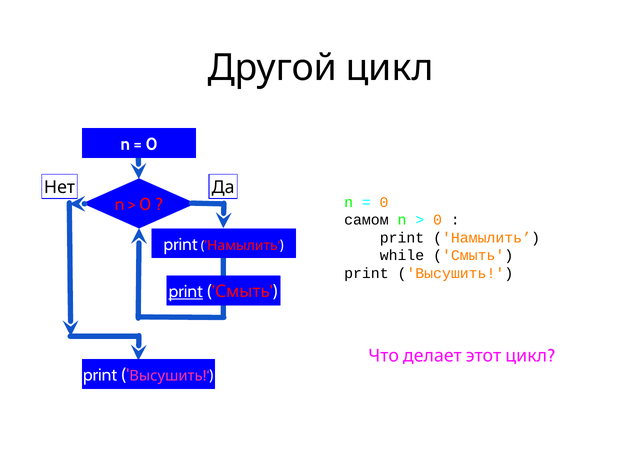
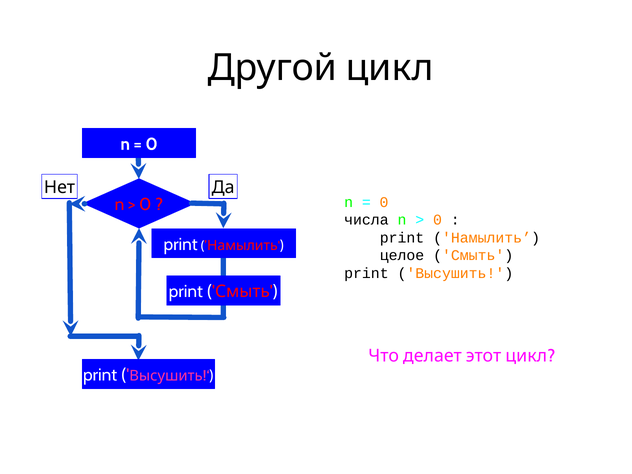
самом: самом -> числа
while: while -> целое
print at (186, 292) underline: present -> none
